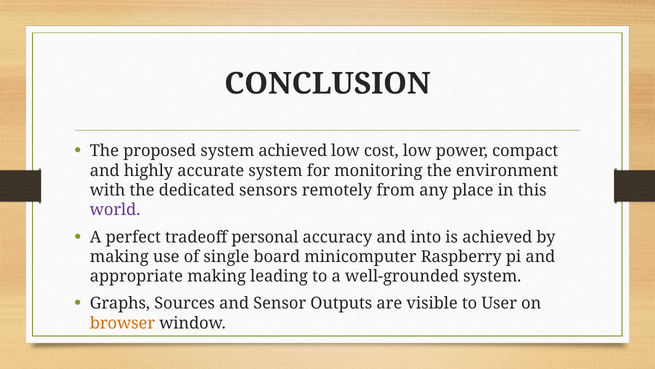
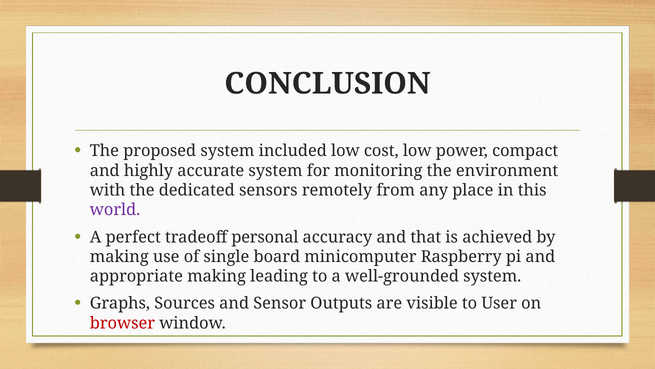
system achieved: achieved -> included
into: into -> that
browser colour: orange -> red
